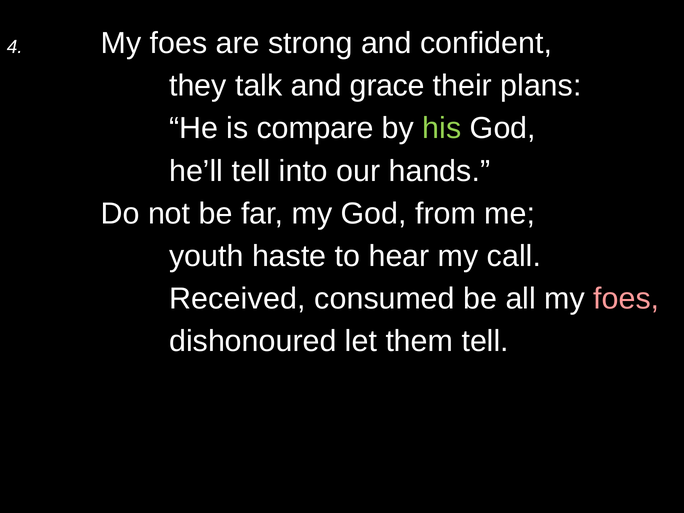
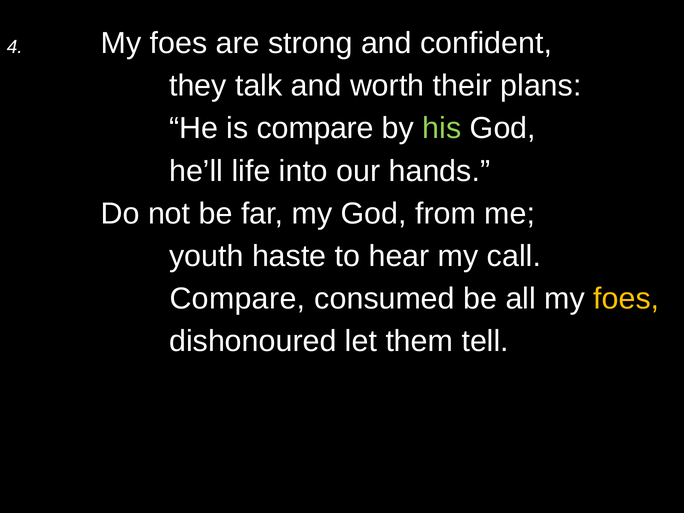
grace: grace -> worth
he’ll tell: tell -> life
Received at (237, 299): Received -> Compare
foes at (626, 299) colour: pink -> yellow
